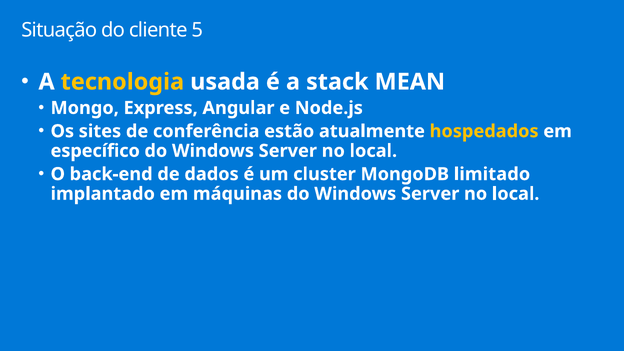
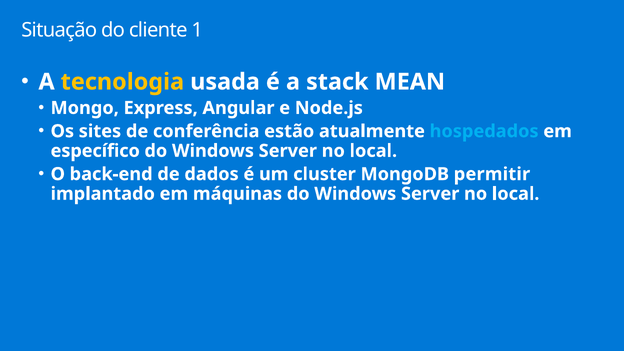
5: 5 -> 1
hospedados colour: yellow -> light blue
limitado: limitado -> permitir
